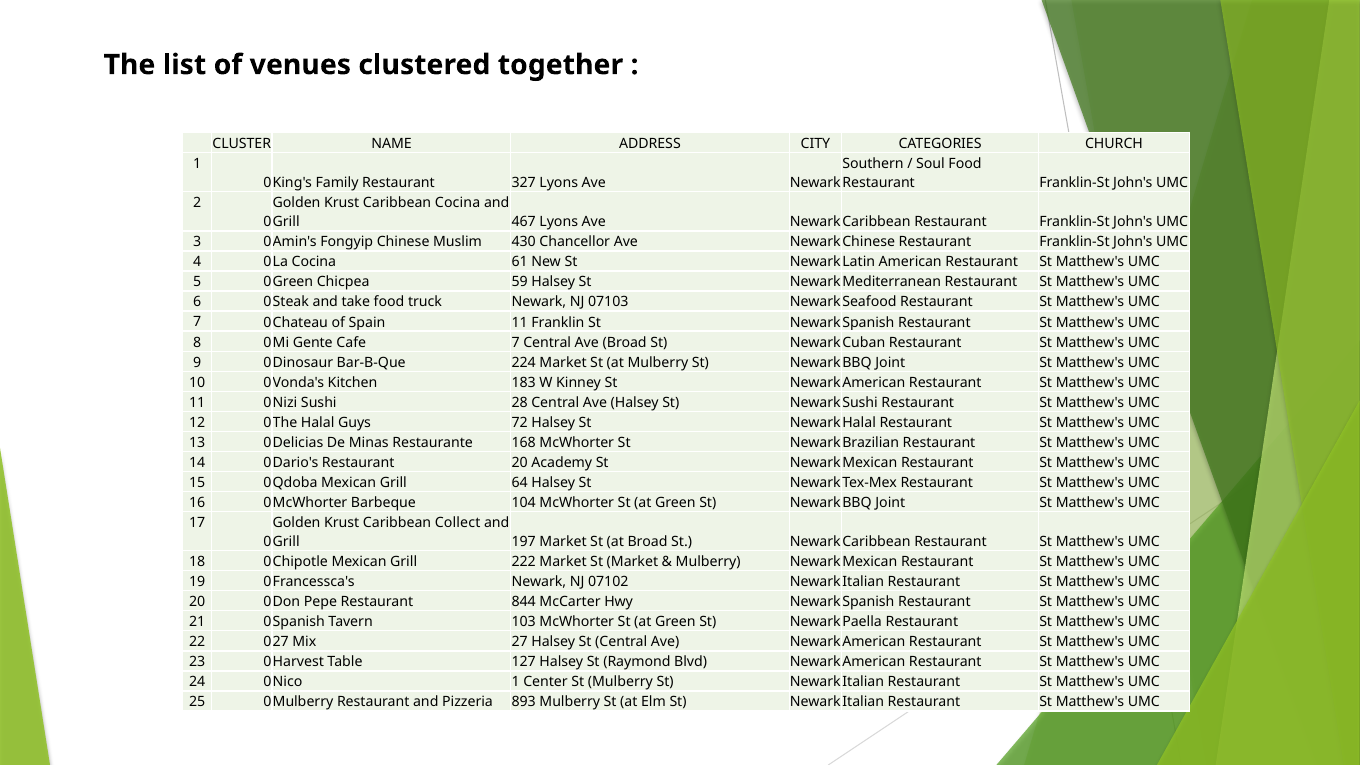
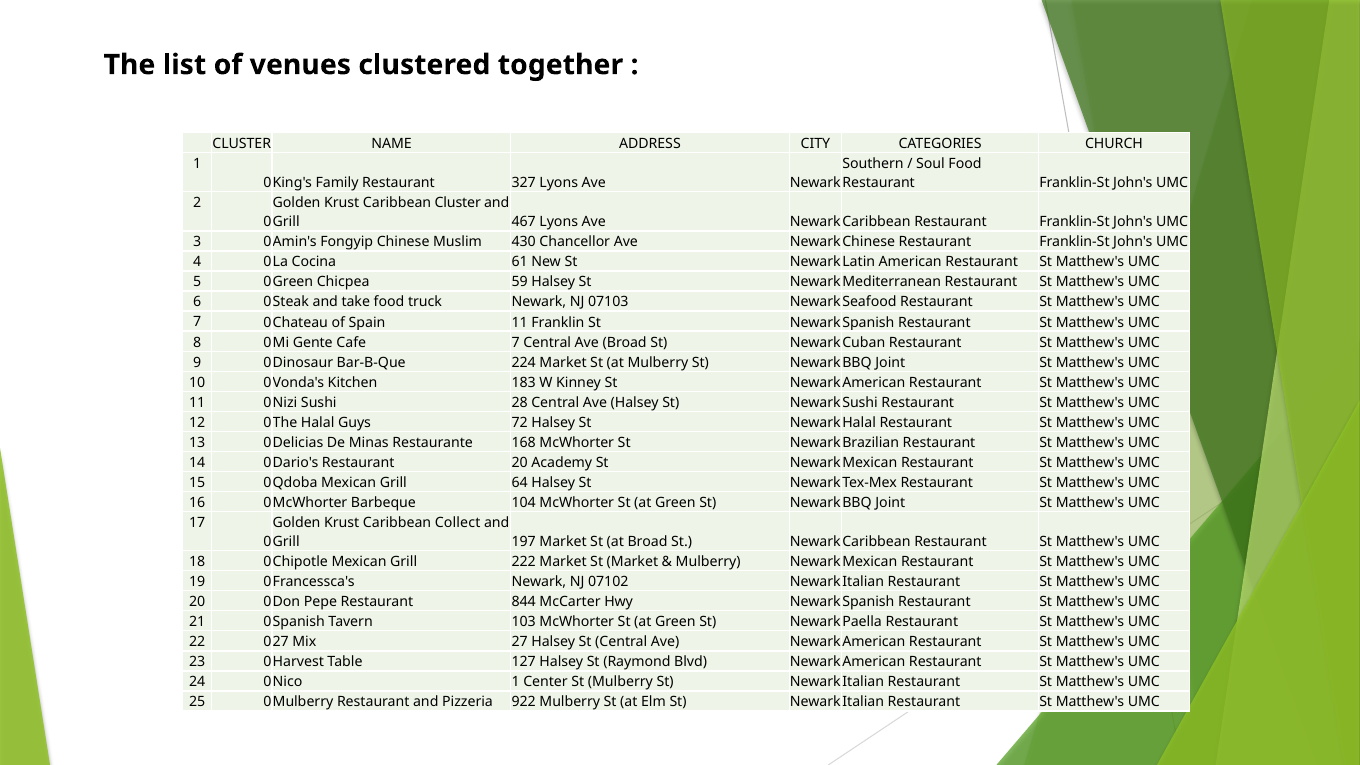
Caribbean Cocina: Cocina -> Cluster
893: 893 -> 922
